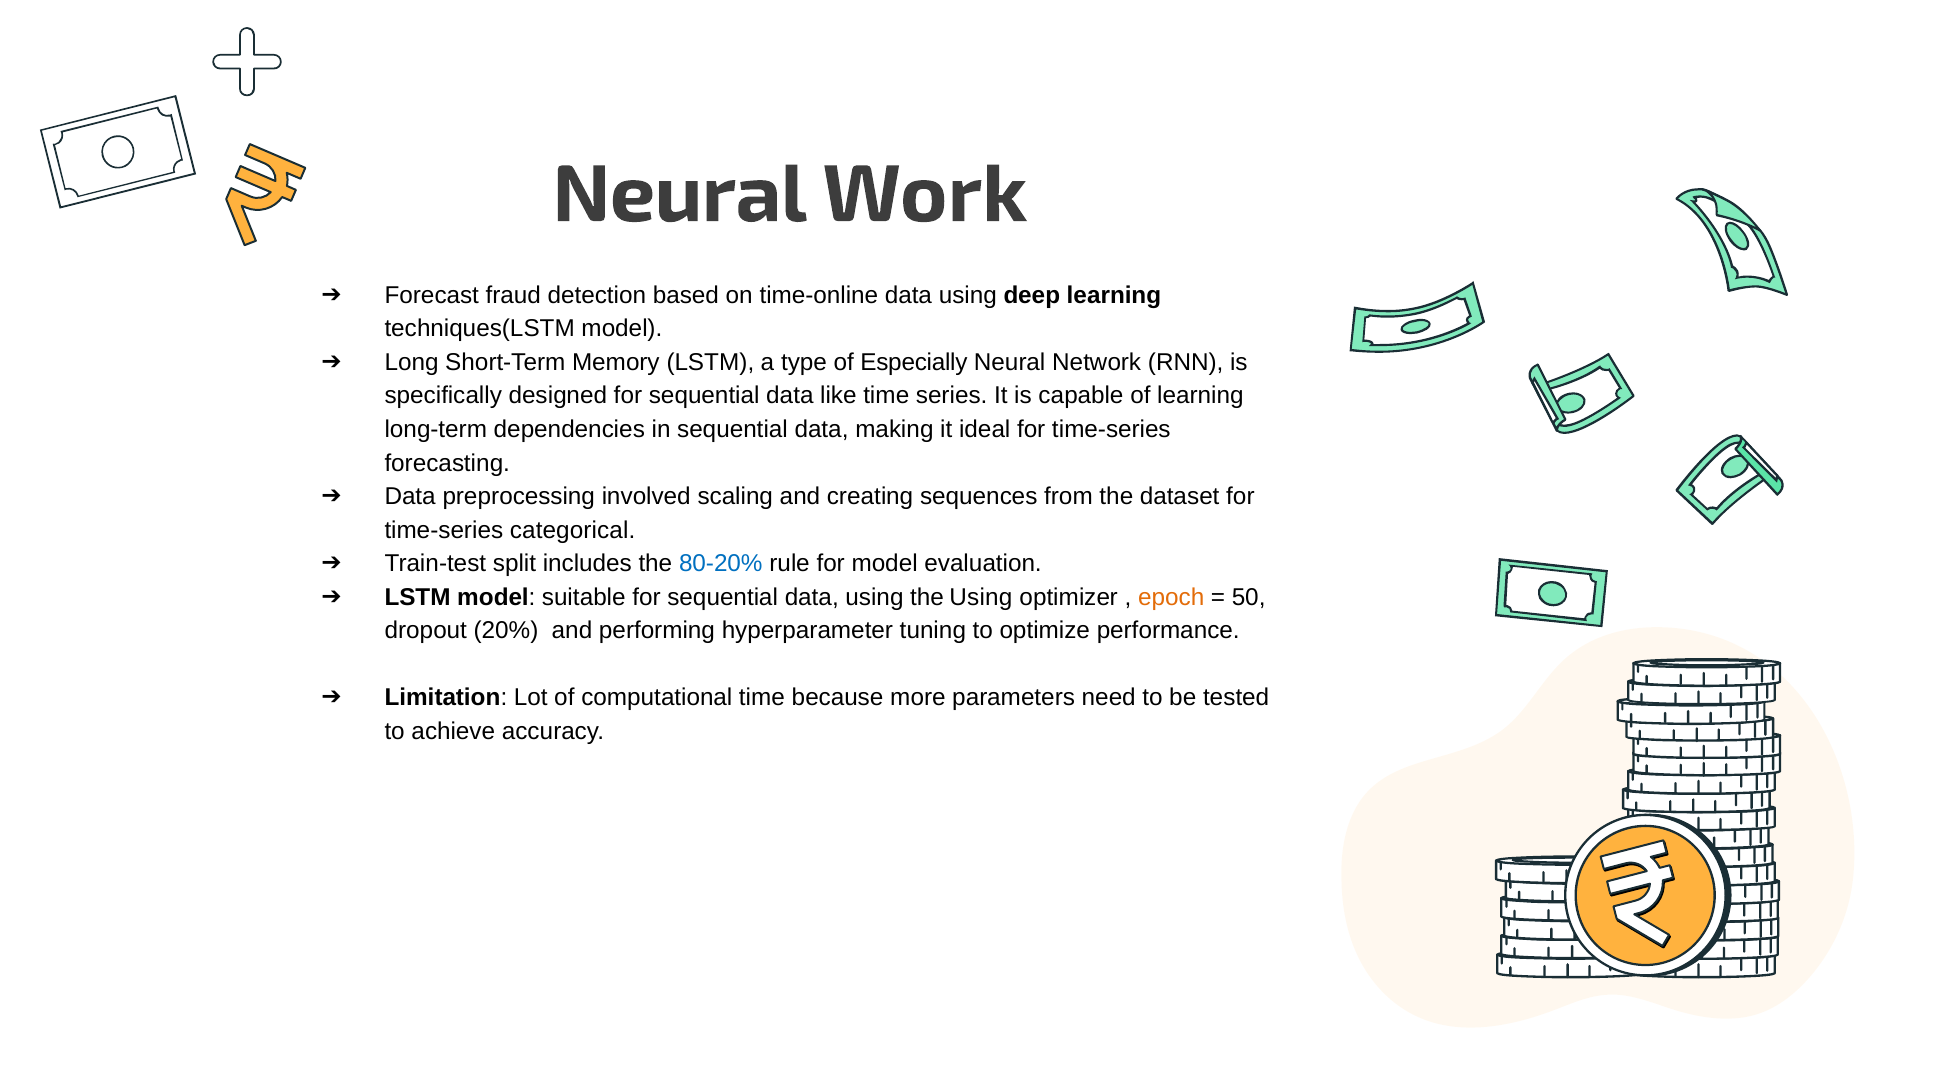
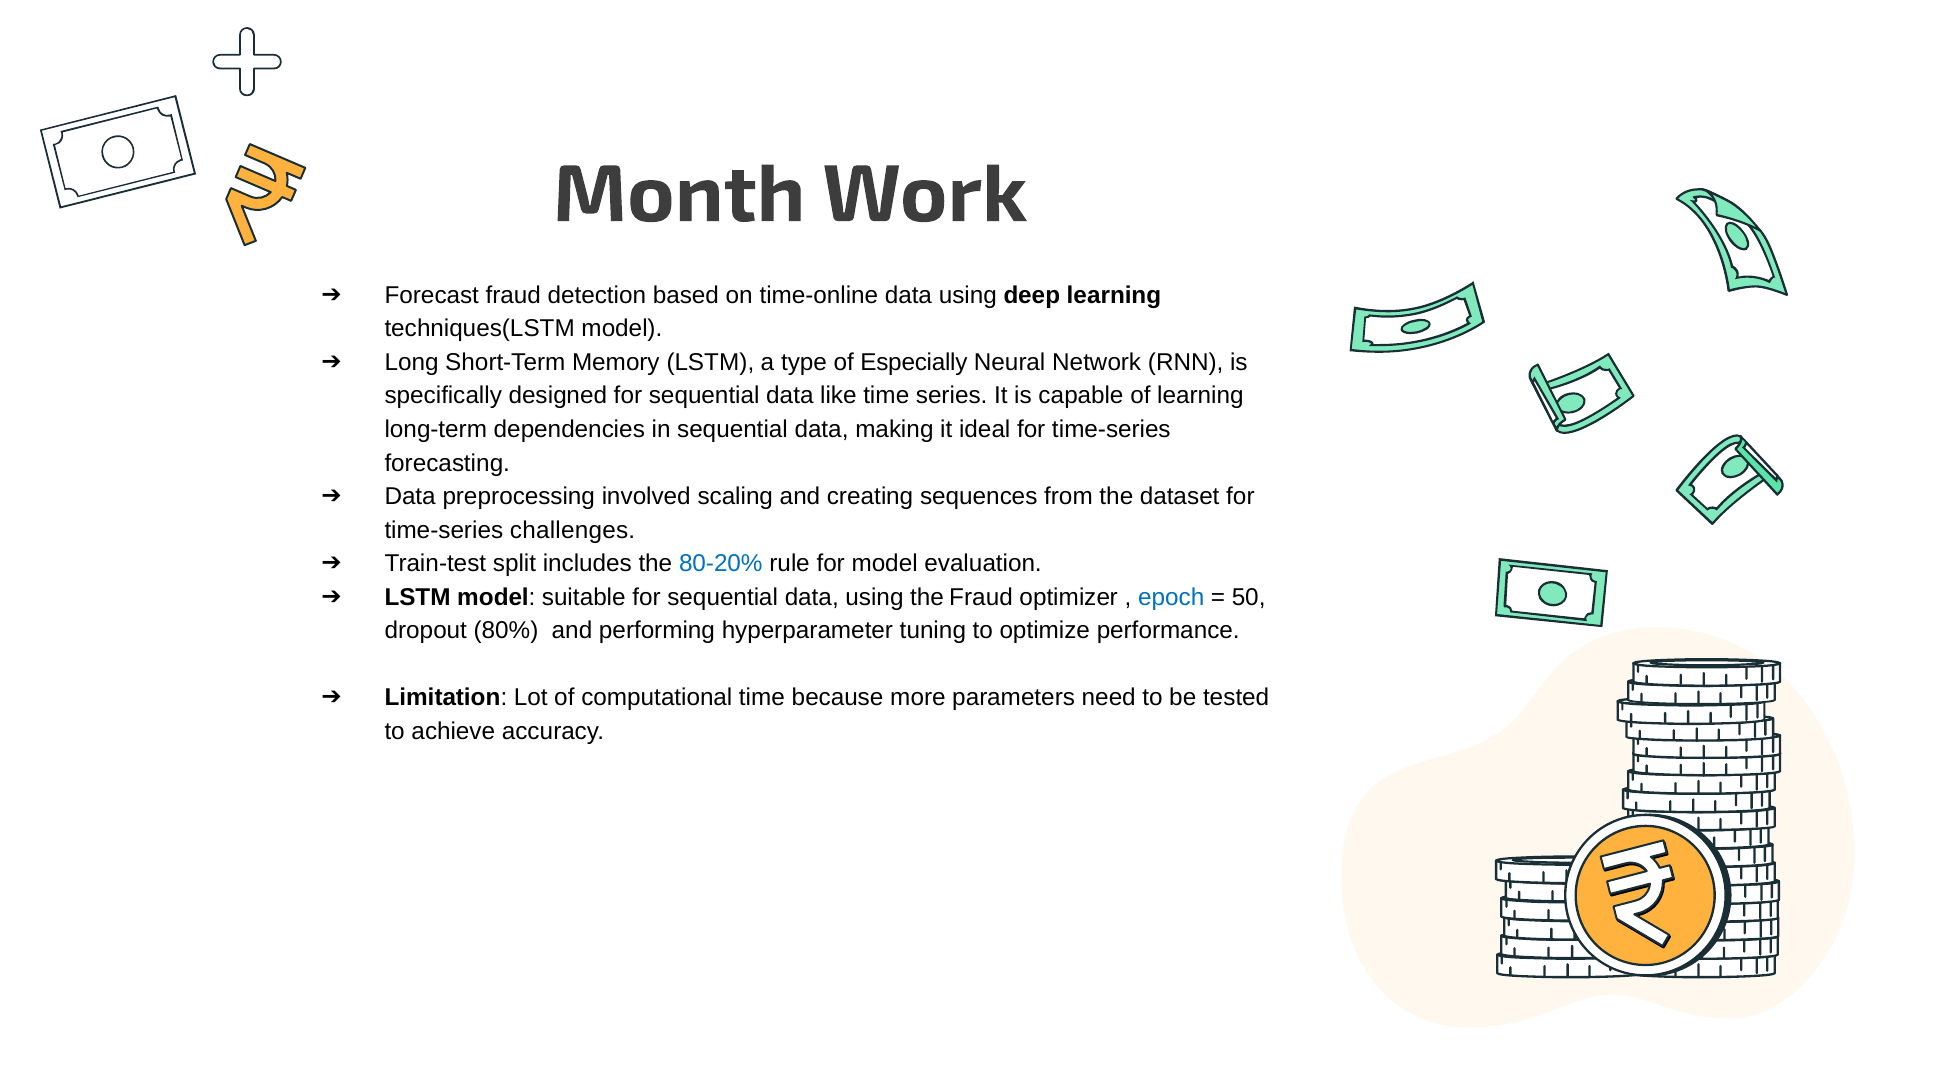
Neural at (680, 194): Neural -> Month
categorical: categorical -> challenges
the Using: Using -> Fraud
epoch colour: orange -> blue
20%: 20% -> 80%
